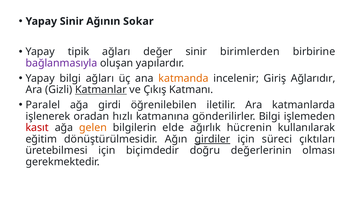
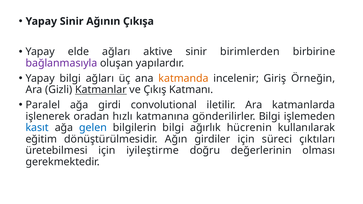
Sokar: Sokar -> Çıkışa
tipik: tipik -> elde
değer: değer -> aktive
Ağlarıdır: Ağlarıdır -> Örneğin
öğrenilebilen: öğrenilebilen -> convolutional
kasıt colour: red -> blue
gelen colour: orange -> blue
bilgilerin elde: elde -> bilgi
girdiler underline: present -> none
biçimdedir: biçimdedir -> iyileştirme
